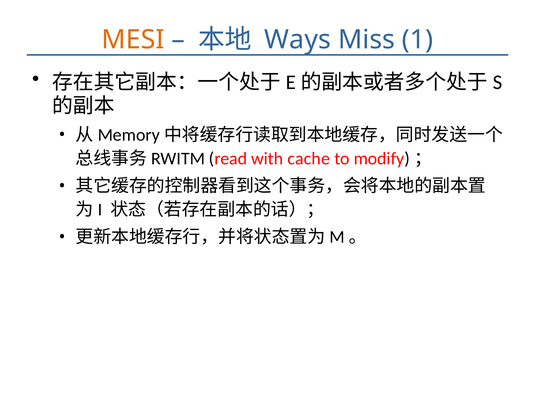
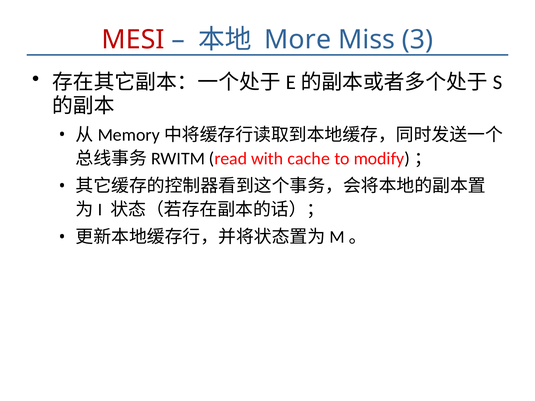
MESI colour: orange -> red
Ways: Ways -> More
1: 1 -> 3
